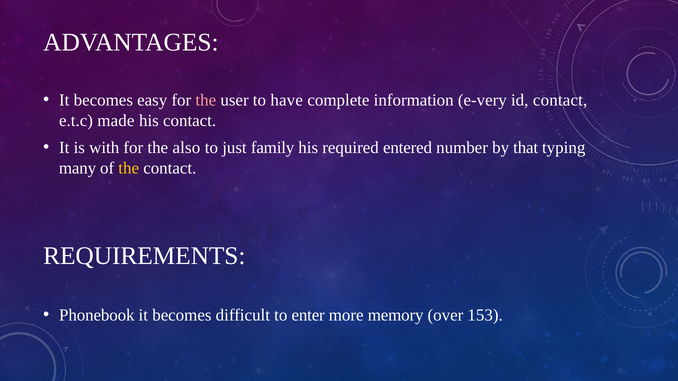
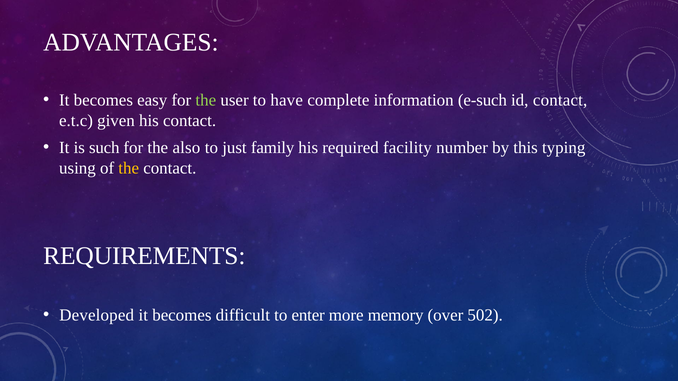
the at (206, 100) colour: pink -> light green
e-very: e-very -> e-such
made: made -> given
with: with -> such
entered: entered -> facility
that: that -> this
many: many -> using
Phonebook: Phonebook -> Developed
153: 153 -> 502
